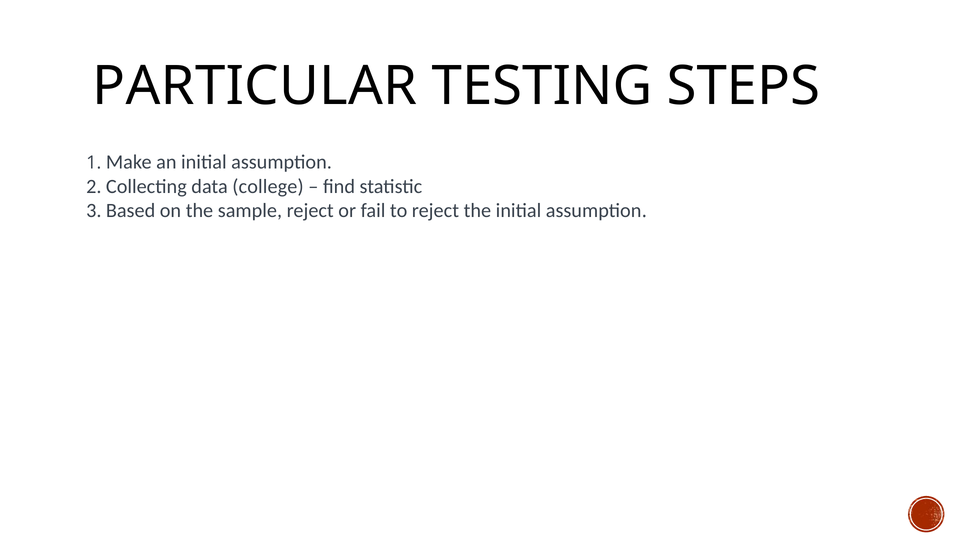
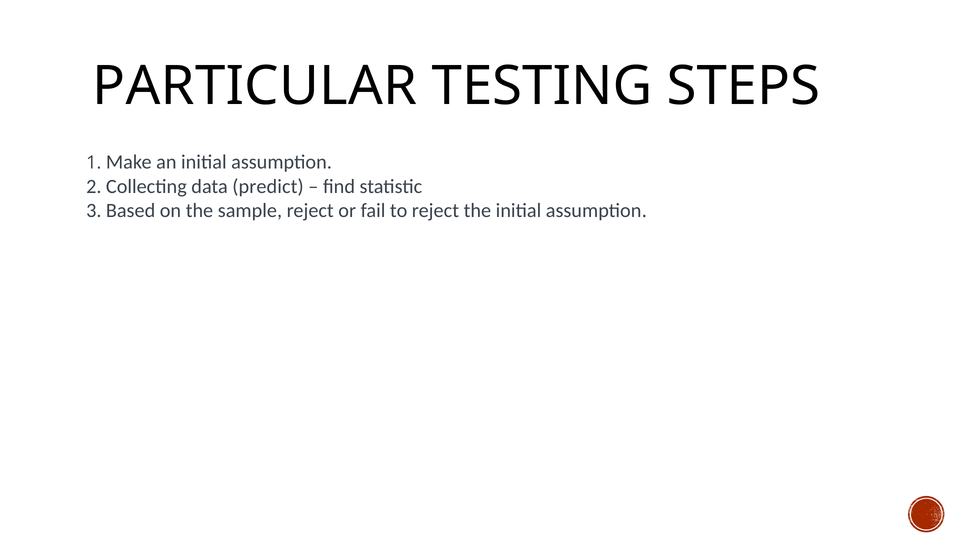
college: college -> predict
